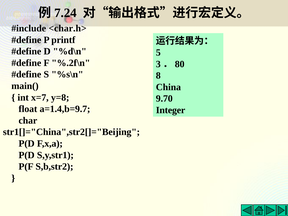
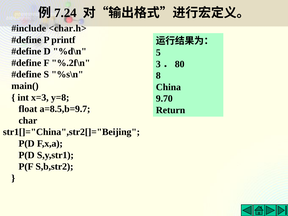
x=7: x=7 -> x=3
a=1.4,b=9.7: a=1.4,b=9.7 -> a=8.5,b=9.7
Integer: Integer -> Return
